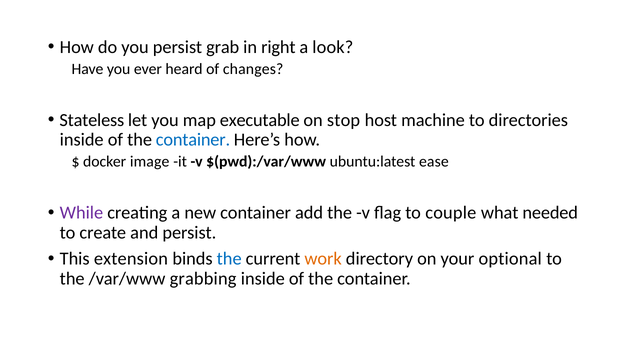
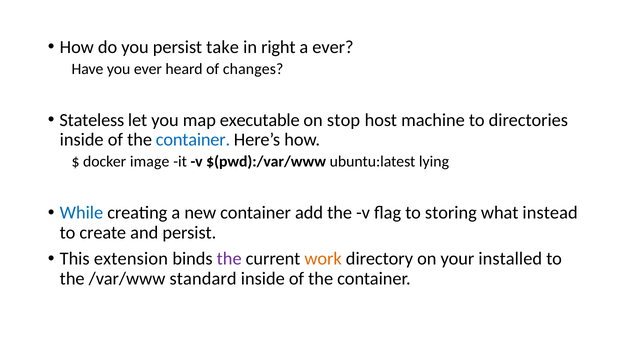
grab: grab -> take
a look: look -> ever
ease: ease -> lying
While colour: purple -> blue
couple: couple -> storing
needed: needed -> instead
the at (229, 259) colour: blue -> purple
optional: optional -> installed
grabbing: grabbing -> standard
